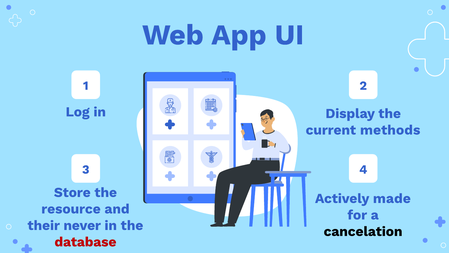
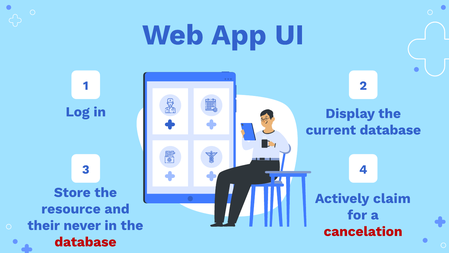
current methods: methods -> database
made: made -> claim
cancelation colour: black -> red
